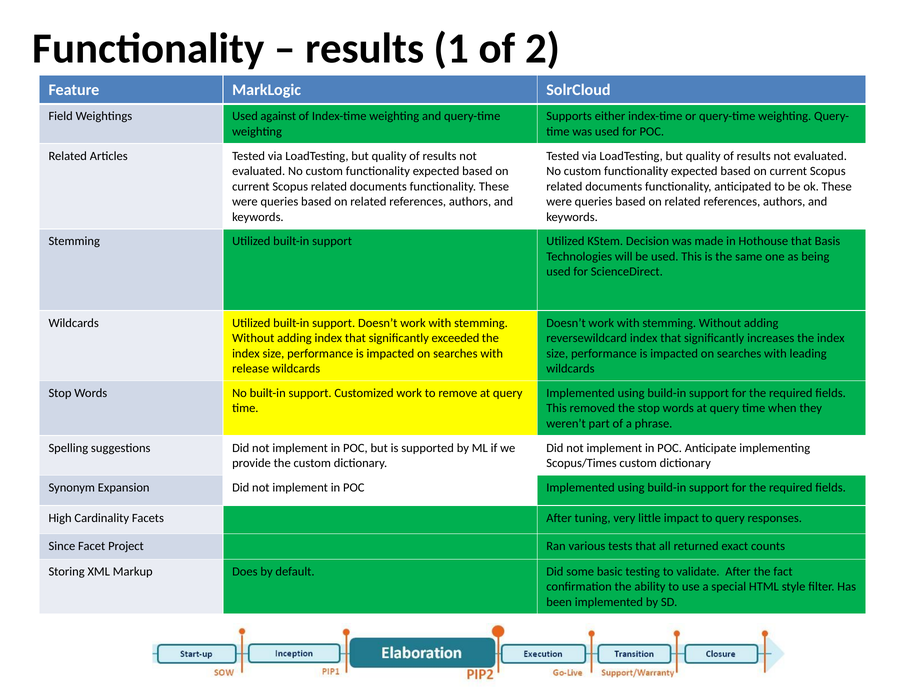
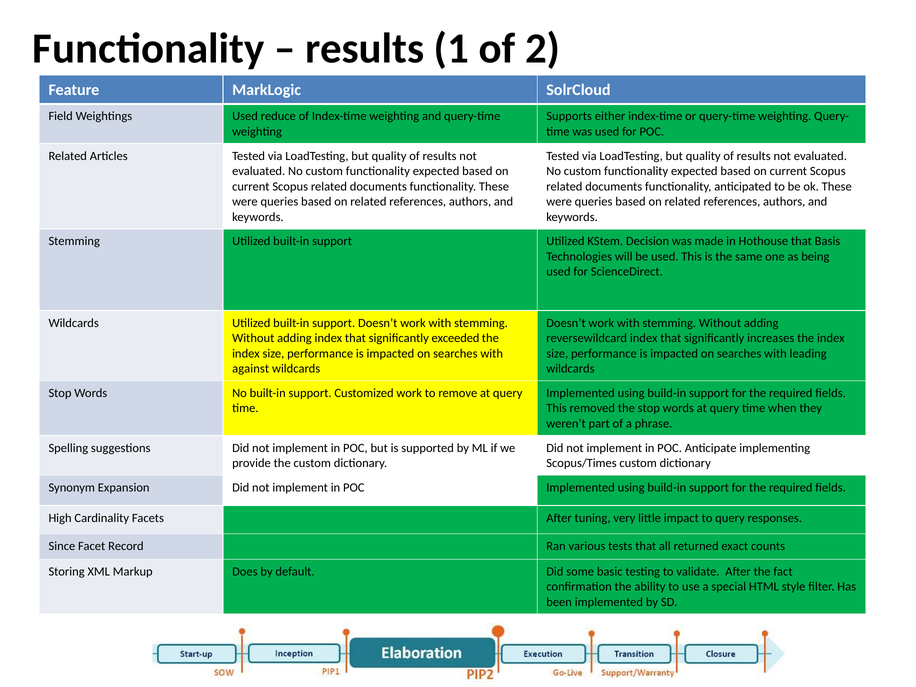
against: against -> reduce
release: release -> against
Project: Project -> Record
